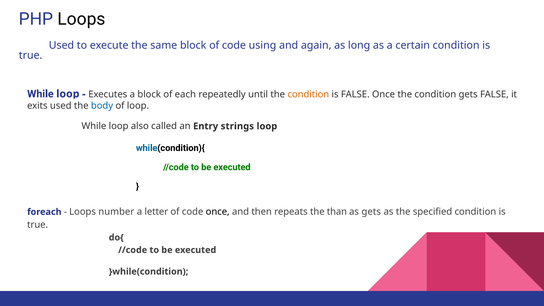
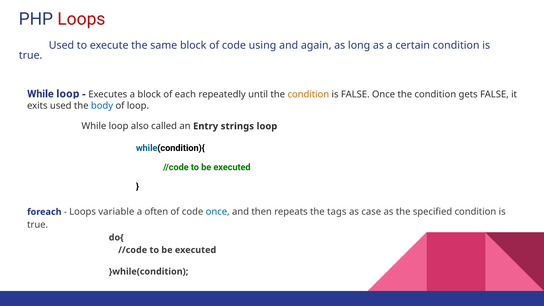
Loops at (81, 19) colour: black -> red
number: number -> variable
letter: letter -> often
once at (218, 212) colour: black -> blue
than: than -> tags
as gets: gets -> case
